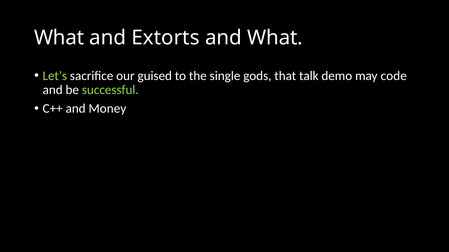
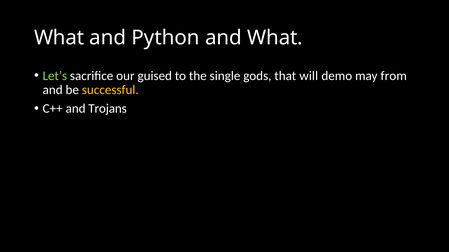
Extorts: Extorts -> Python
talk: talk -> will
code: code -> from
successful colour: light green -> yellow
Money: Money -> Trojans
